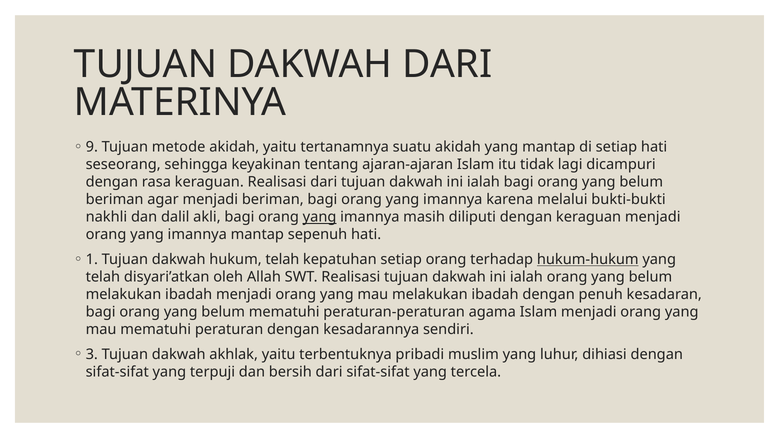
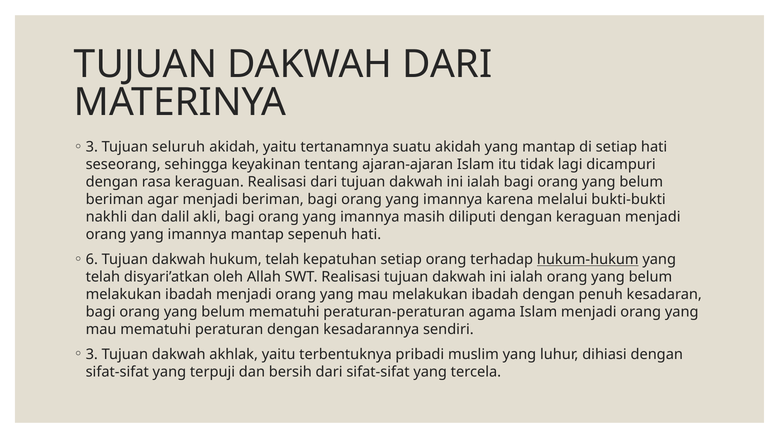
9 at (92, 147): 9 -> 3
metode: metode -> seluruh
yang at (320, 217) underline: present -> none
1: 1 -> 6
